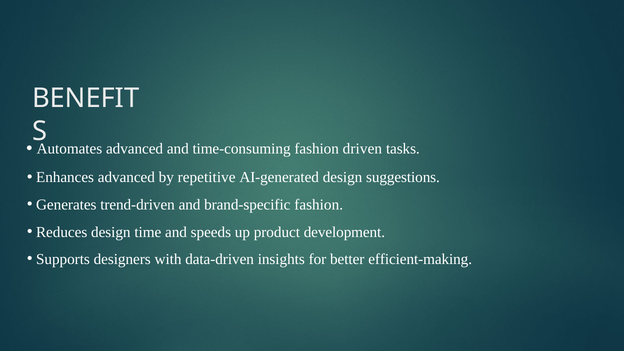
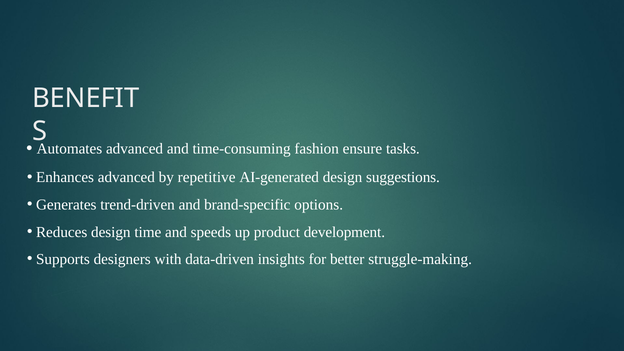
driven: driven -> ensure
brand-specific fashion: fashion -> options
efficient-making: efficient-making -> struggle-making
